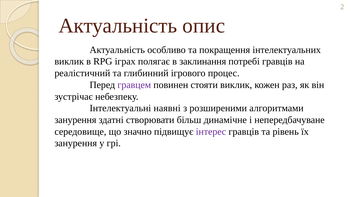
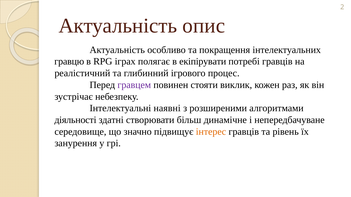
виклик at (69, 62): виклик -> гравцю
заклинання: заклинання -> екіпірувати
занурення at (75, 120): занурення -> діяльності
інтерес colour: purple -> orange
